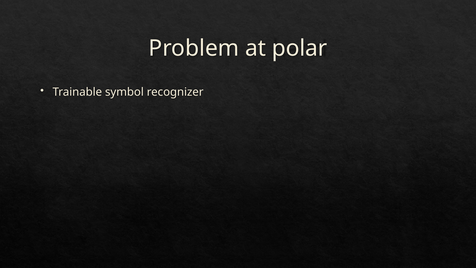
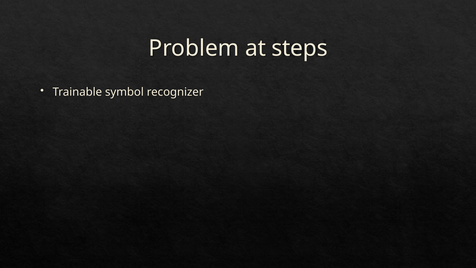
polar: polar -> steps
